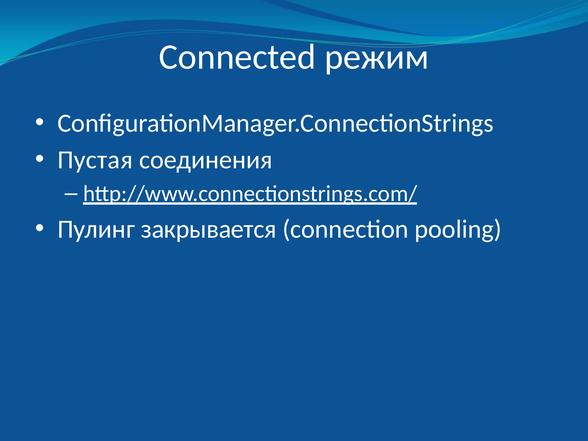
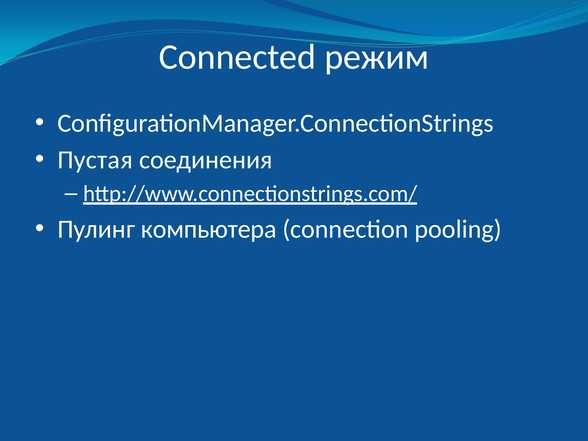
закрывается: закрывается -> компьютера
